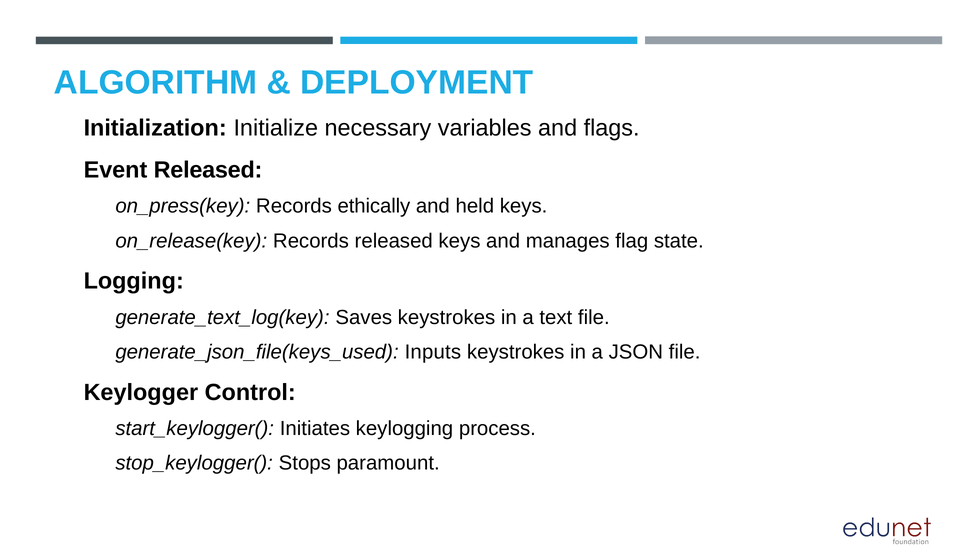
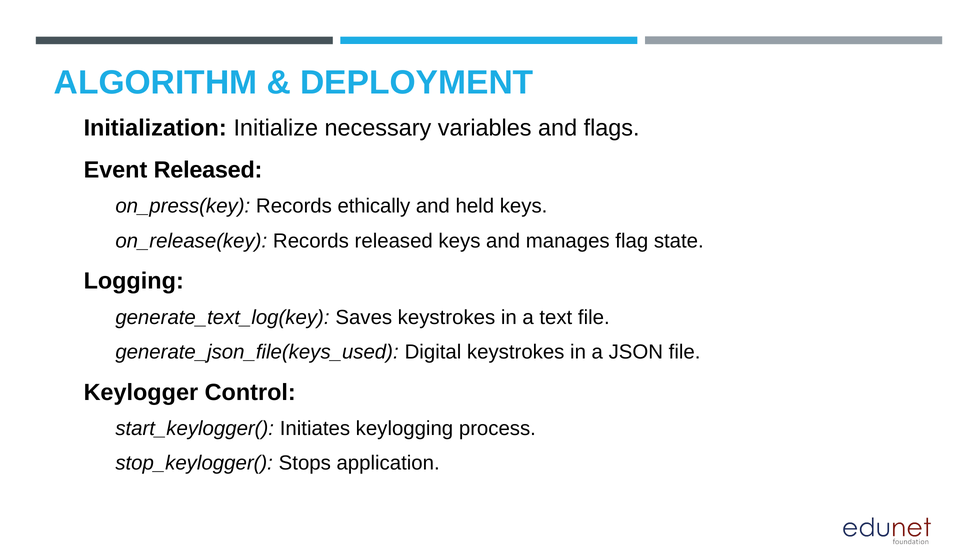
Inputs: Inputs -> Digital
paramount: paramount -> application
